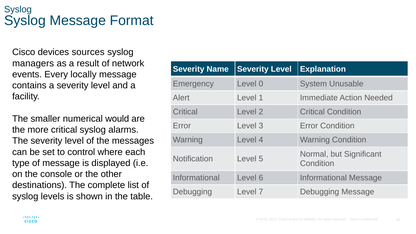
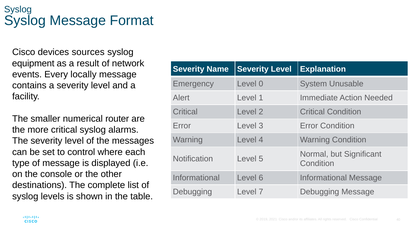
managers: managers -> equipment
would: would -> router
